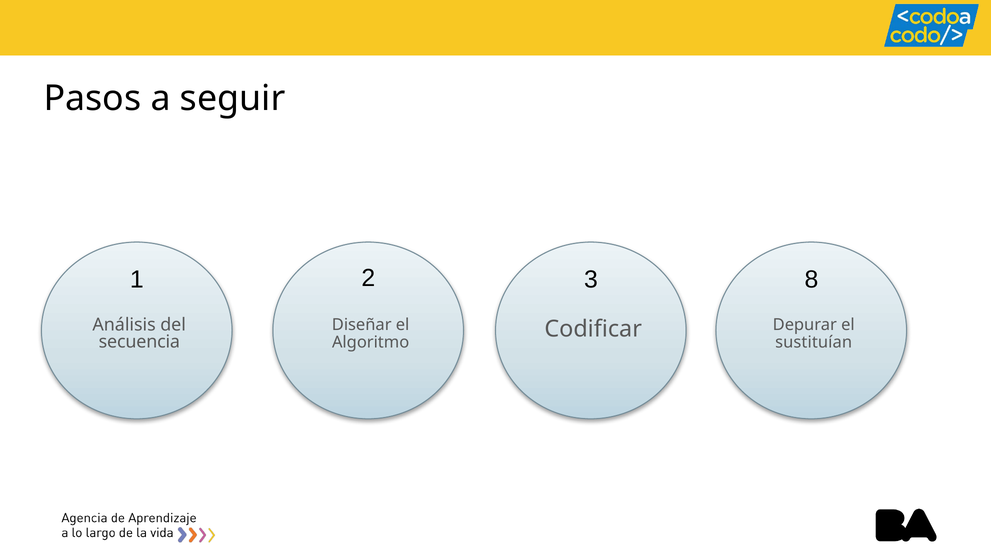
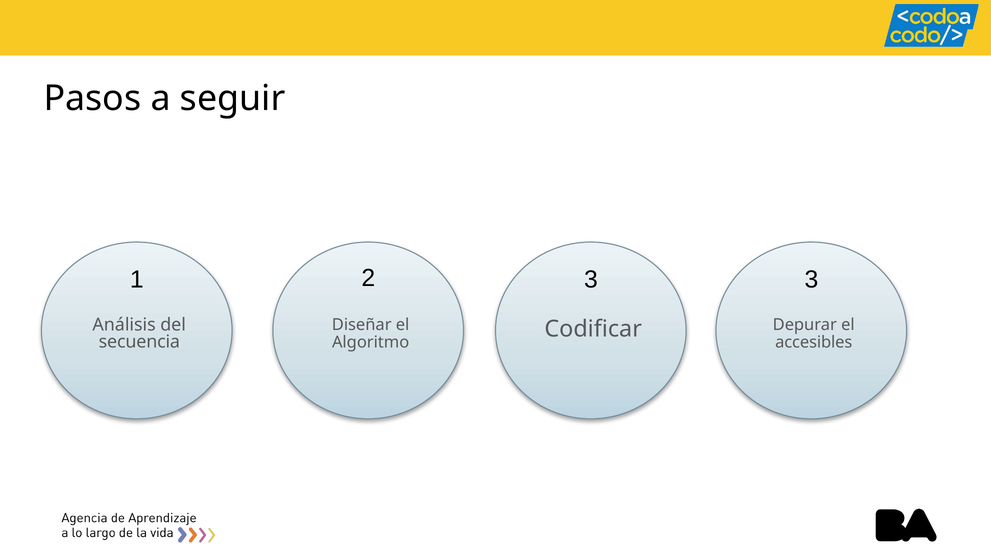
3 8: 8 -> 3
sustituían: sustituían -> accesibles
